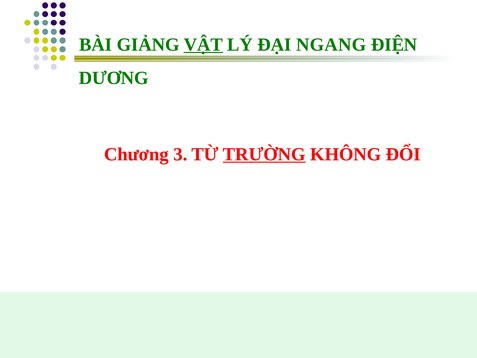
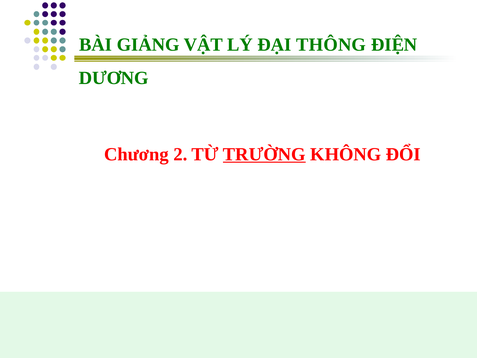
VẬT underline: present -> none
NGANG: NGANG -> THÔNG
3: 3 -> 2
